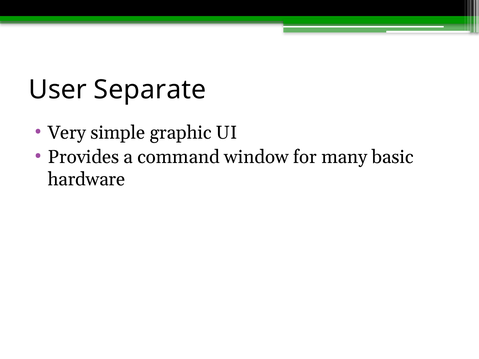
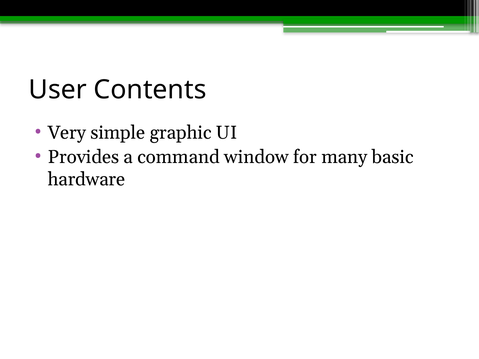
Separate: Separate -> Contents
